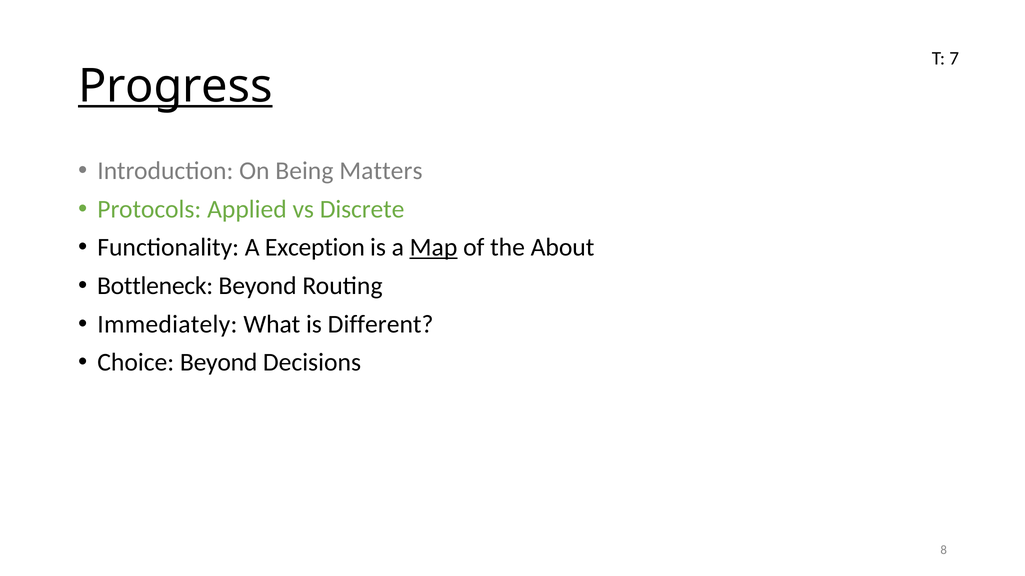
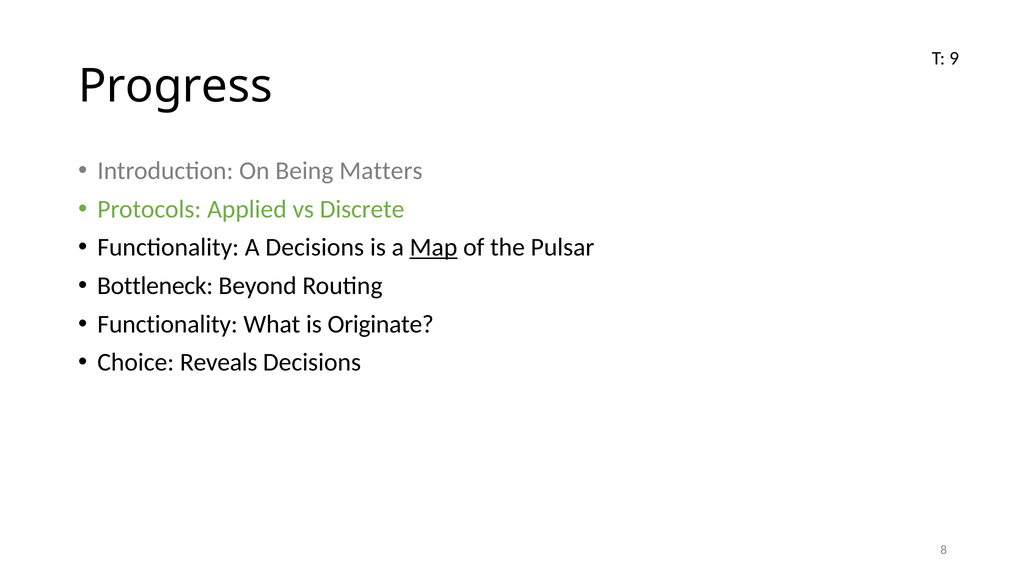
7: 7 -> 9
Progress underline: present -> none
A Exception: Exception -> Decisions
About: About -> Pulsar
Immediately at (167, 324): Immediately -> Functionality
Different: Different -> Originate
Choice Beyond: Beyond -> Reveals
